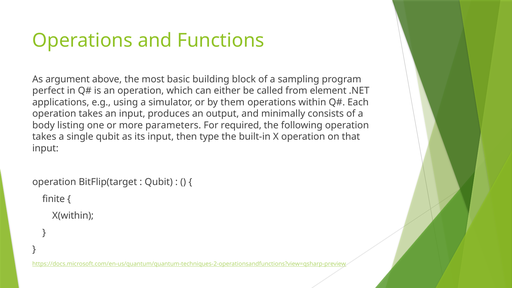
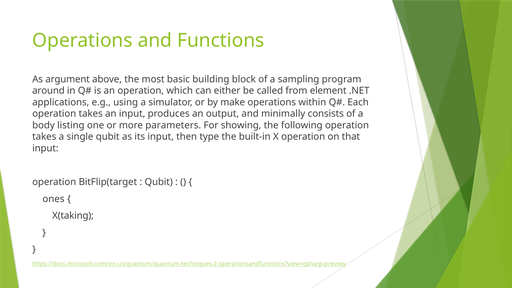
perfect: perfect -> around
them: them -> make
required: required -> showing
finite: finite -> ones
X(within: X(within -> X(taking
